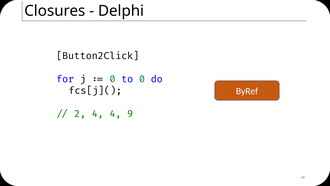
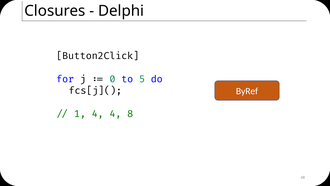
to 0: 0 -> 5
2: 2 -> 1
9: 9 -> 8
